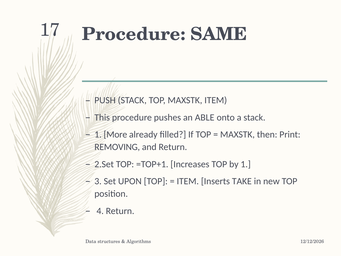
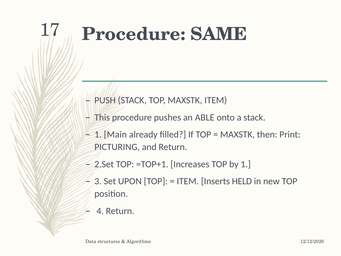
More: More -> Main
REMOVING: REMOVING -> PICTURING
TAKE: TAKE -> HELD
